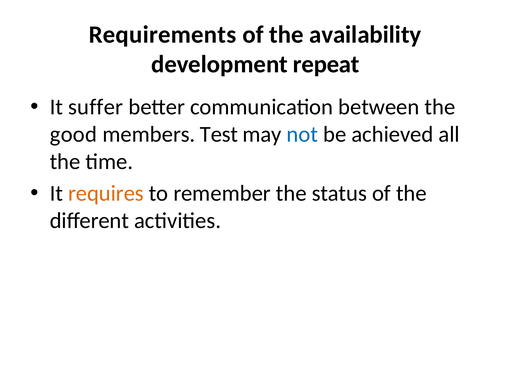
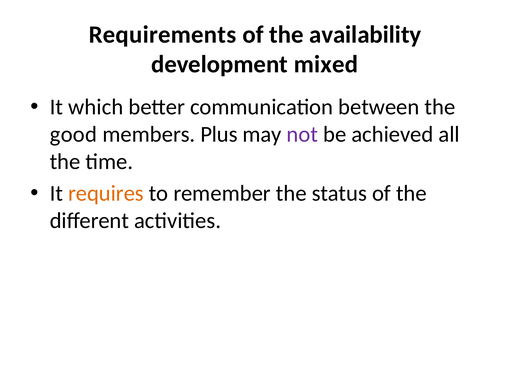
repeat: repeat -> mixed
suffer: suffer -> which
Test: Test -> Plus
not colour: blue -> purple
